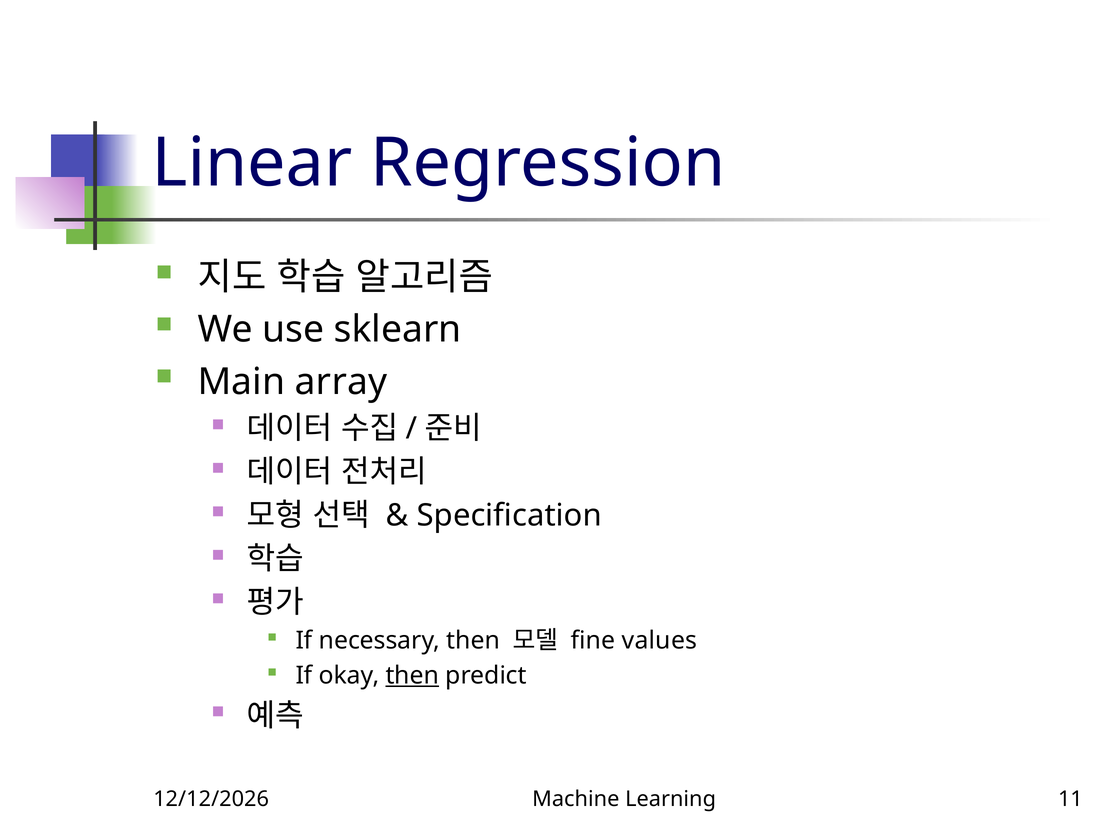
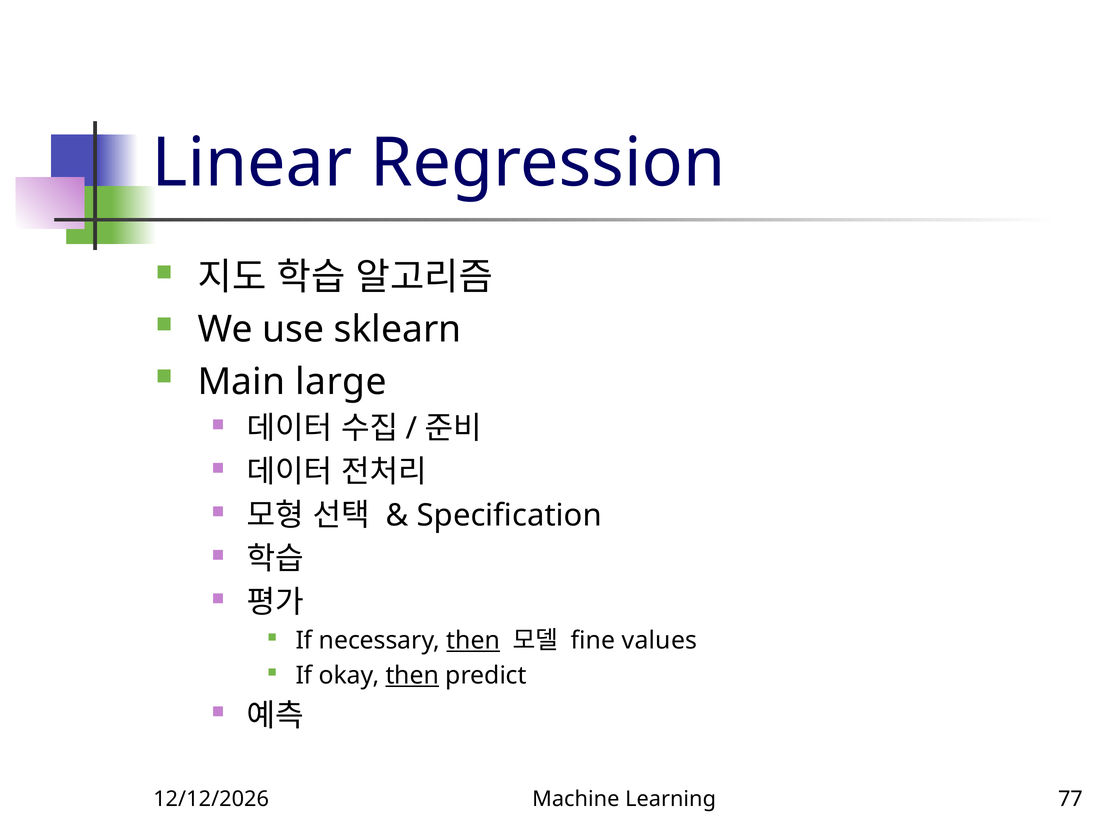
array: array -> large
then at (473, 640) underline: none -> present
11: 11 -> 77
